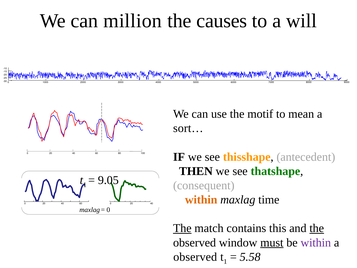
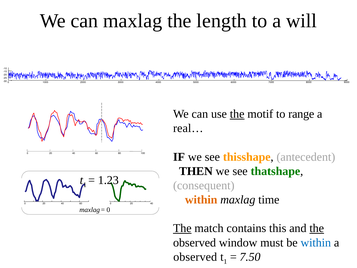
can million: million -> maxlag
causes: causes -> length
the at (237, 114) underline: none -> present
mean: mean -> range
sort…: sort… -> real…
9.05: 9.05 -> 1.23
must underline: present -> none
within at (316, 242) colour: purple -> blue
5.58: 5.58 -> 7.50
